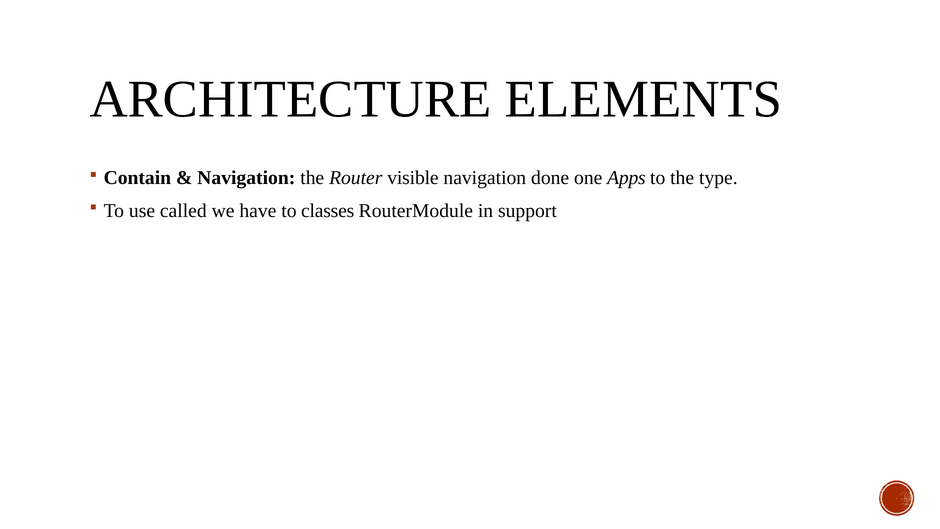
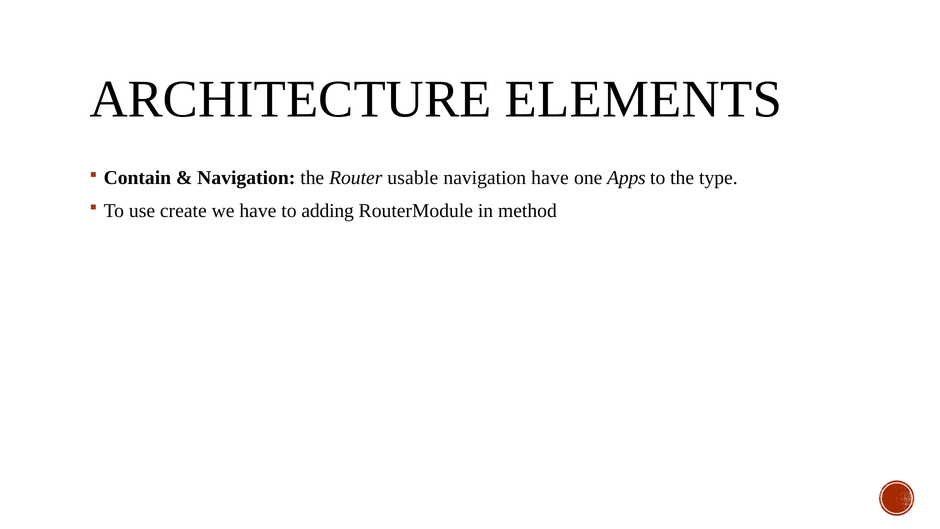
visible: visible -> usable
navigation done: done -> have
called: called -> create
classes: classes -> adding
support: support -> method
